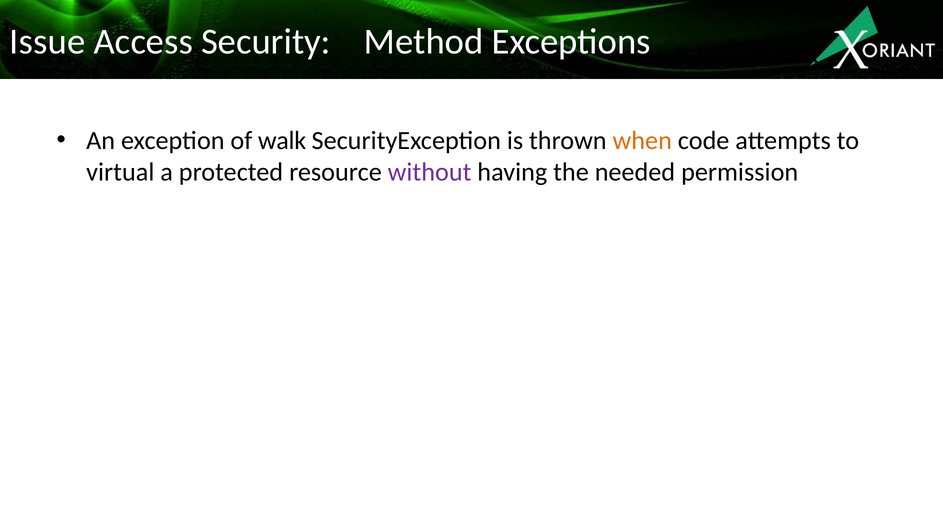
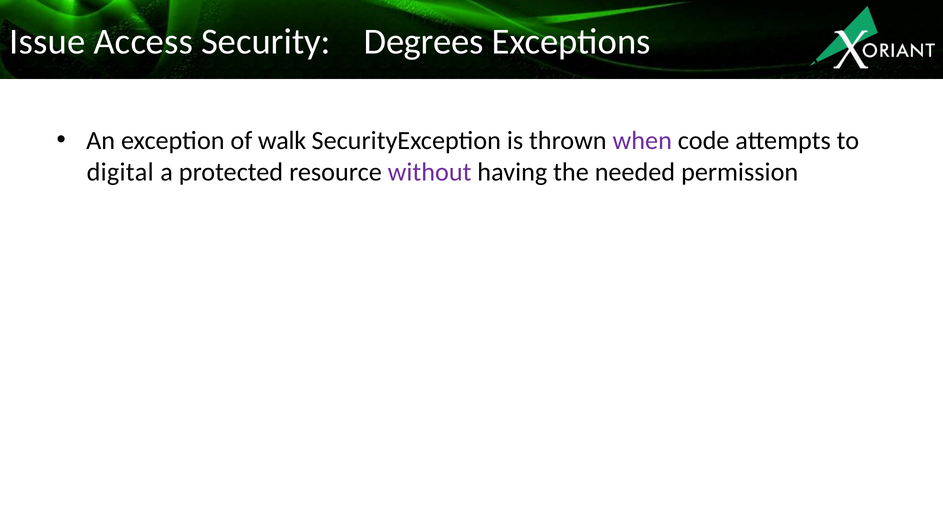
Method: Method -> Degrees
when colour: orange -> purple
virtual: virtual -> digital
